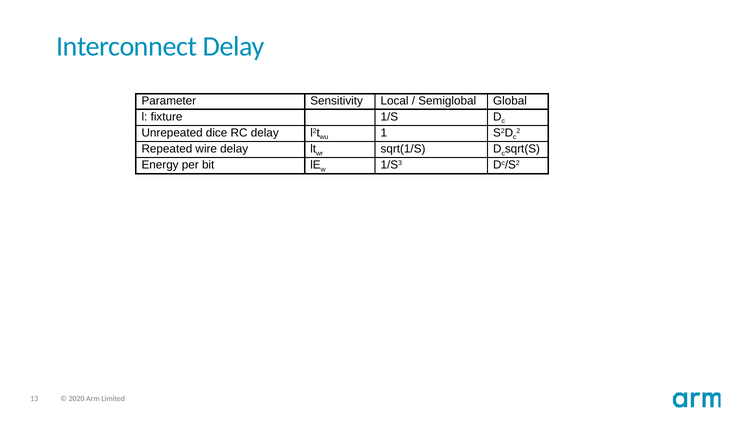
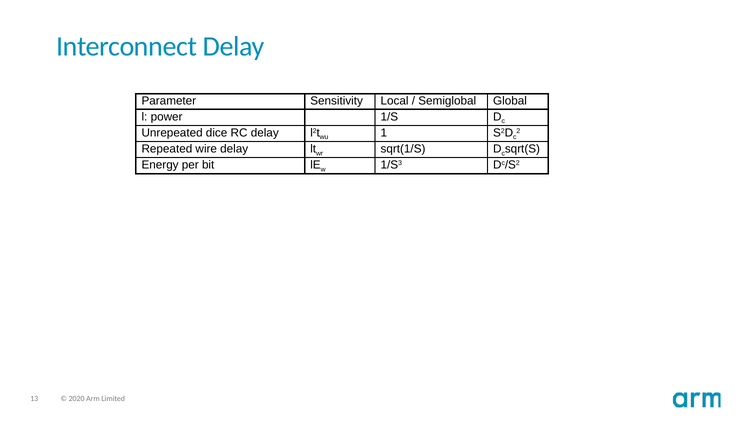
fixture: fixture -> power
